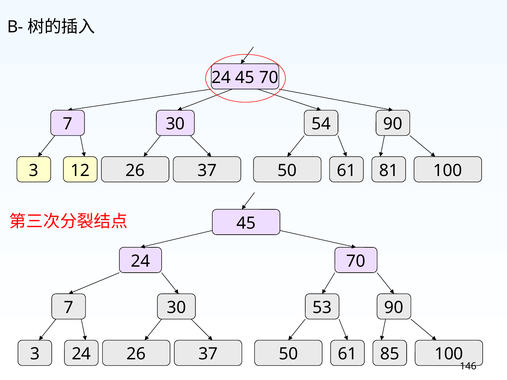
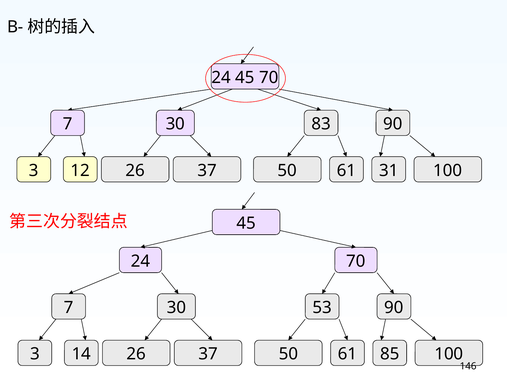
54: 54 -> 83
81: 81 -> 31
3 24: 24 -> 14
